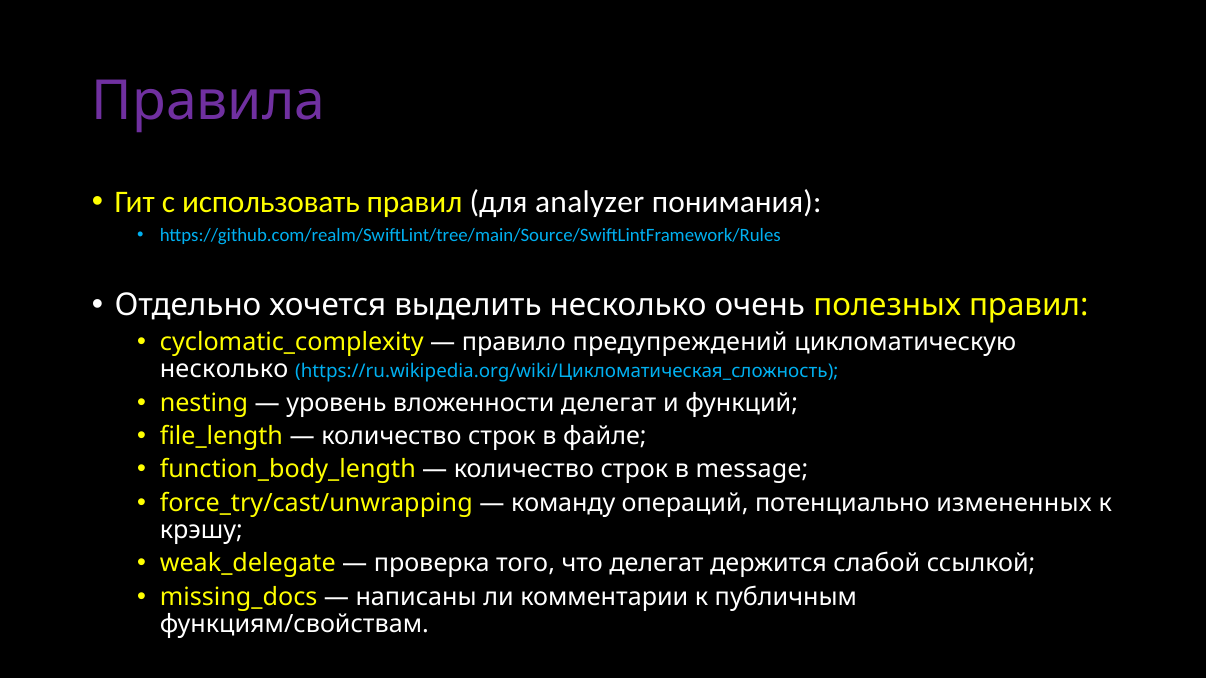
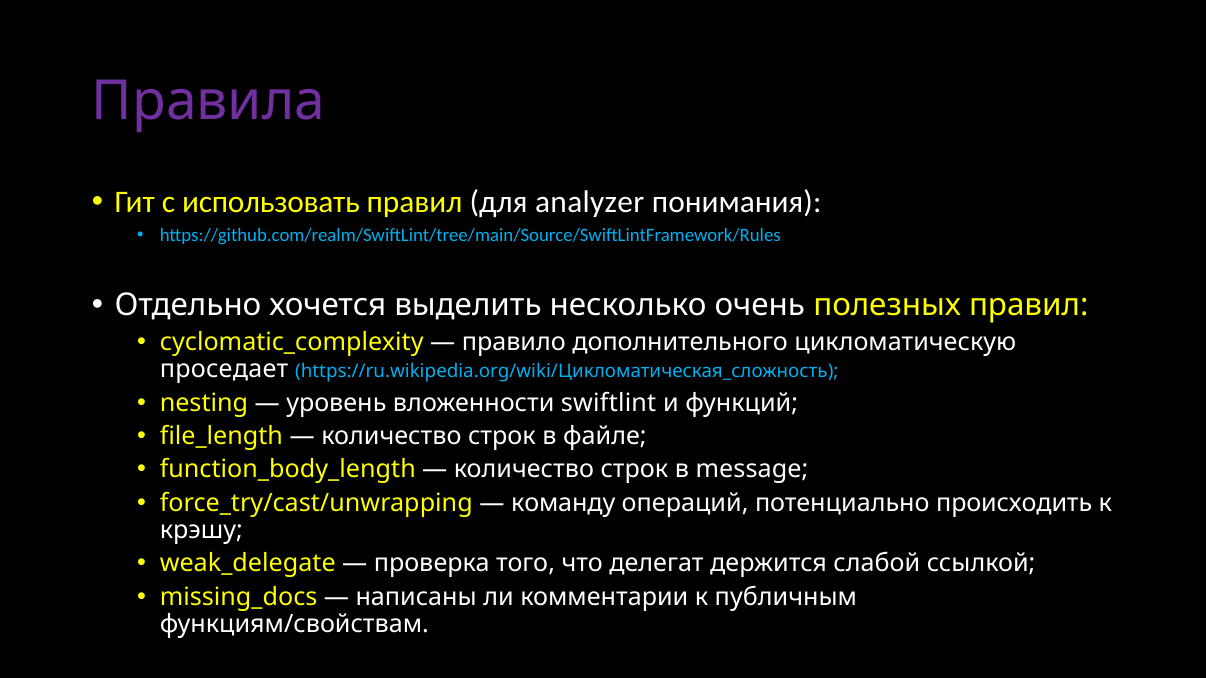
предупреждений: предупреждений -> дополнительного
несколько at (224, 370): несколько -> проседает
вложенности делегат: делегат -> swiftlint
измененных: измененных -> происходить
